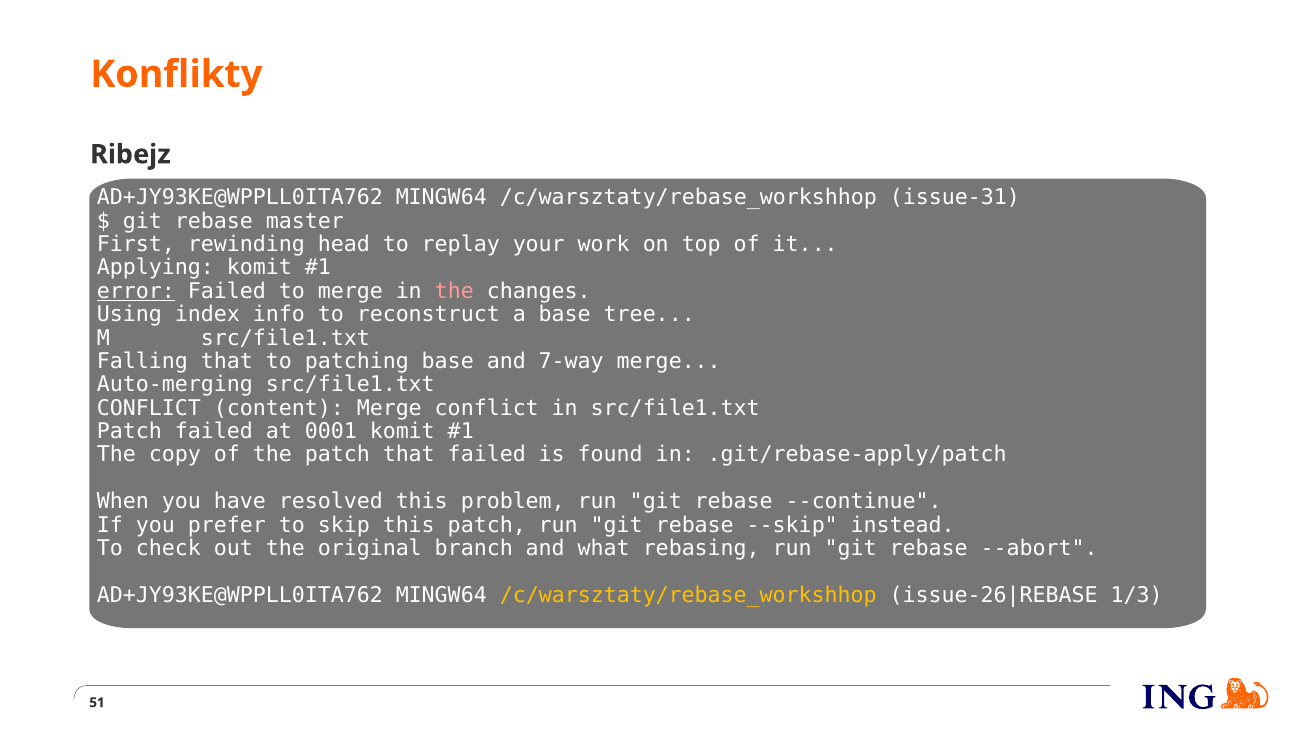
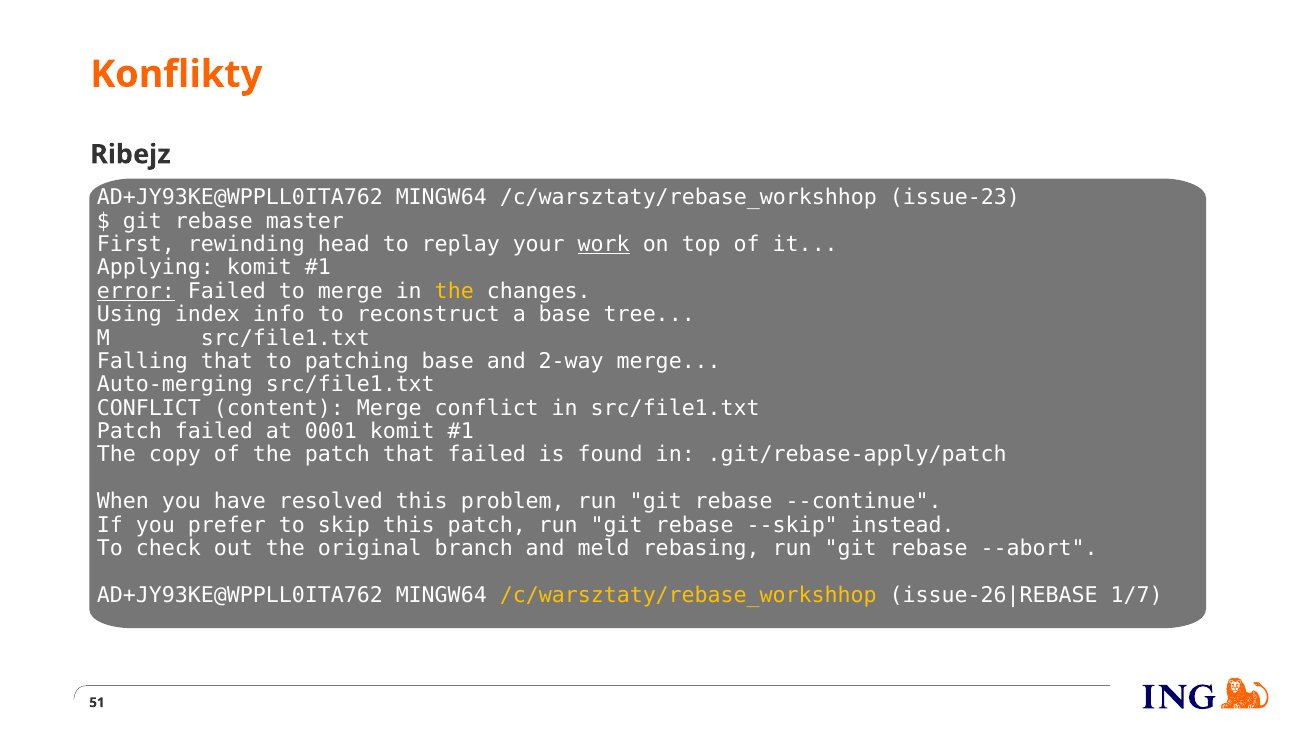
issue-31: issue-31 -> issue-23
work underline: none -> present
the at (454, 291) colour: pink -> yellow
7-way: 7-way -> 2-way
what: what -> meld
1/3: 1/3 -> 1/7
